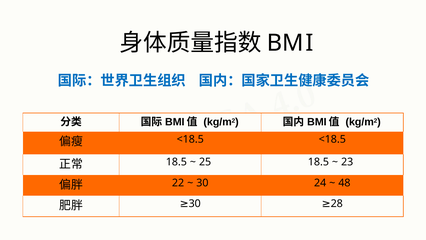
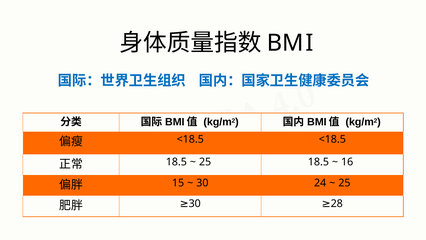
23: 23 -> 16
22: 22 -> 15
48 at (344, 183): 48 -> 25
